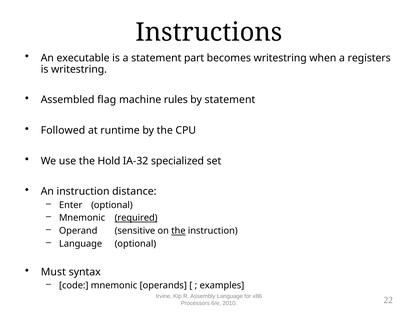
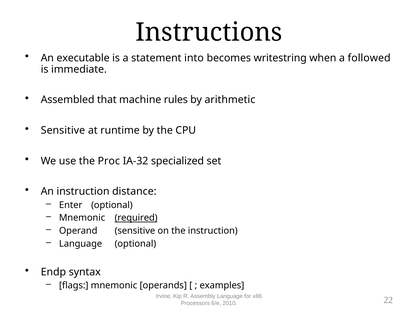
part: part -> into
registers: registers -> followed
is writestring: writestring -> immediate
flag: flag -> that
by statement: statement -> arithmetic
Followed at (63, 130): Followed -> Sensitive
Hold: Hold -> Proc
the at (178, 231) underline: present -> none
Must: Must -> Endp
code: code -> flags
